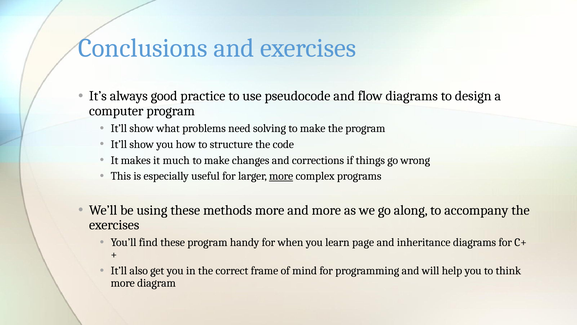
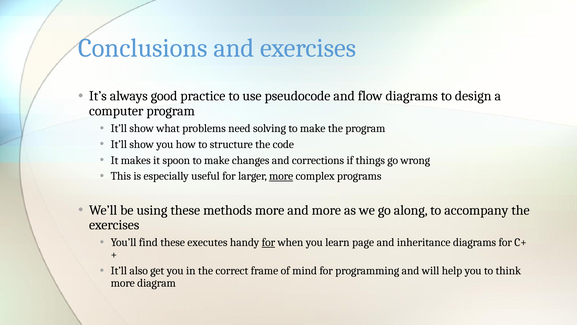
much: much -> spoon
these program: program -> executes
for at (268, 242) underline: none -> present
